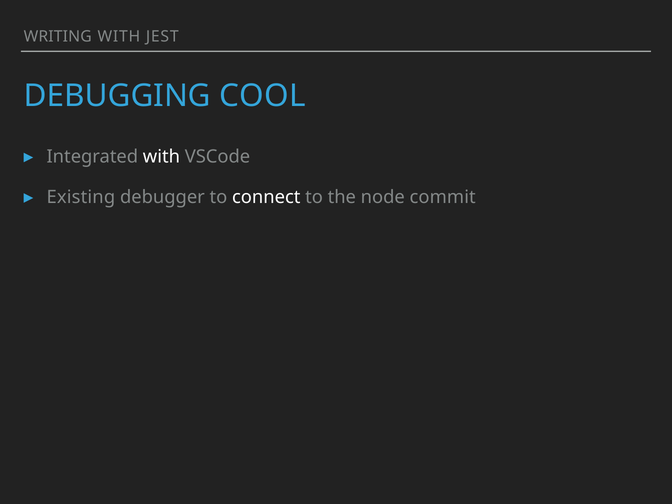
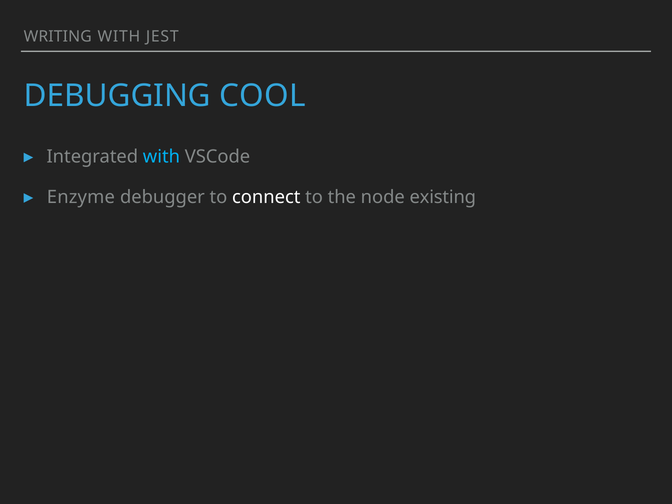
with at (161, 157) colour: white -> light blue
Existing: Existing -> Enzyme
commit: commit -> existing
